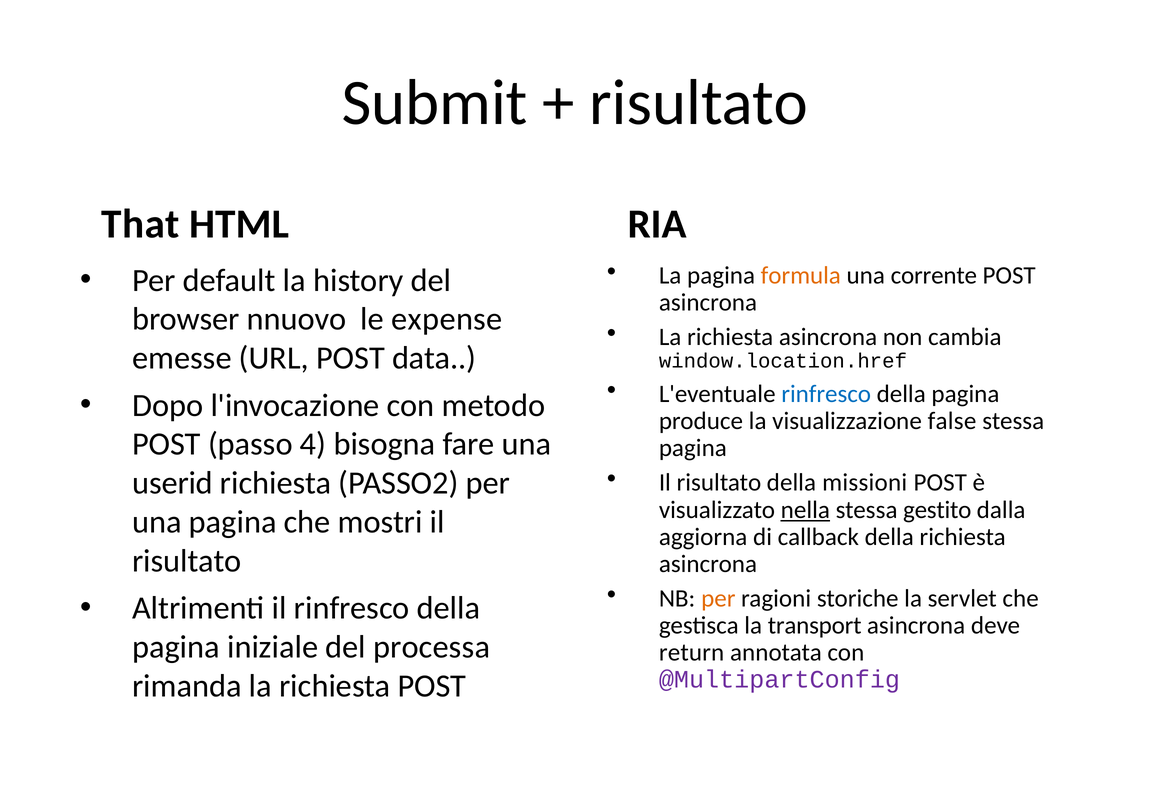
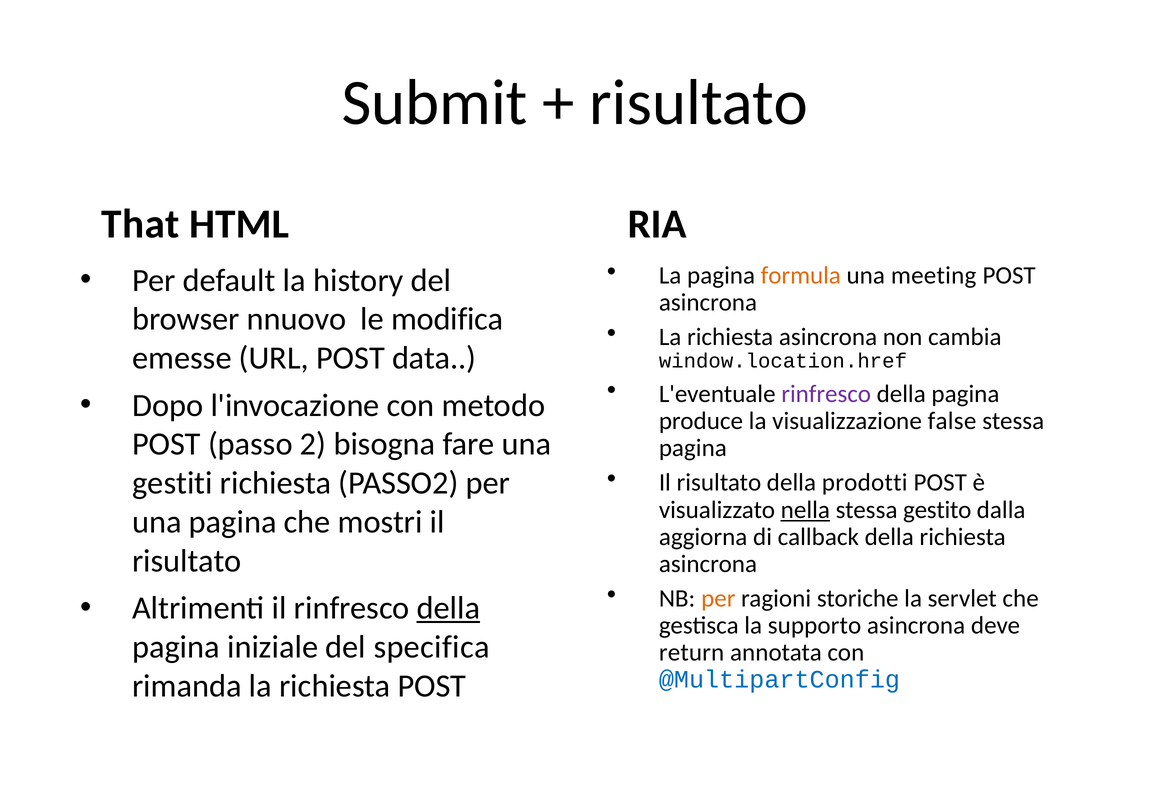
corrente: corrente -> meeting
expense: expense -> modifica
rinfresco at (826, 394) colour: blue -> purple
4: 4 -> 2
missioni: missioni -> prodotti
userid: userid -> gestiti
della at (448, 608) underline: none -> present
transport: transport -> supporto
processa: processa -> specifica
@MultipartConfig colour: purple -> blue
